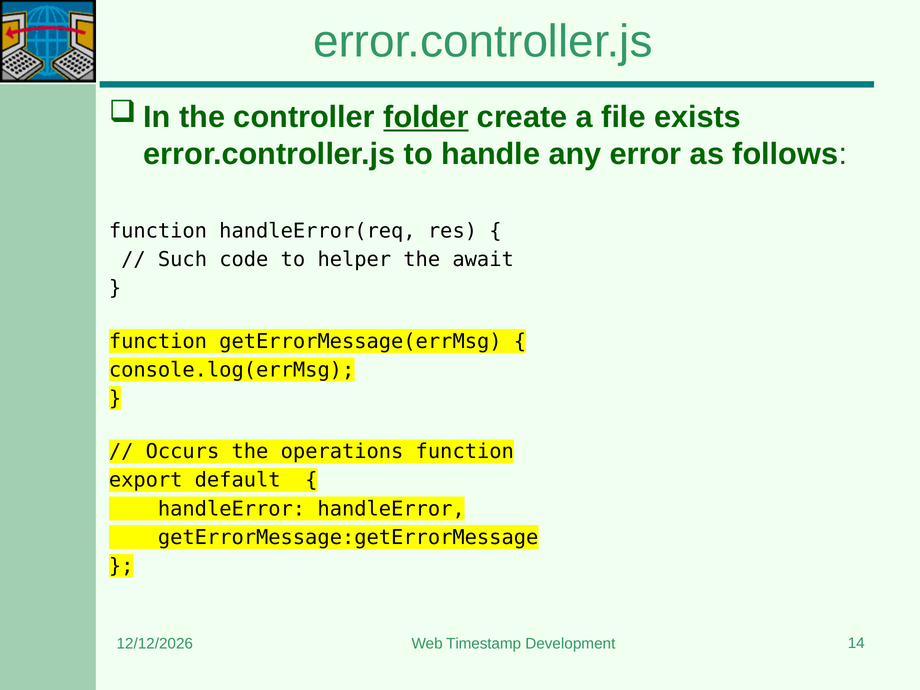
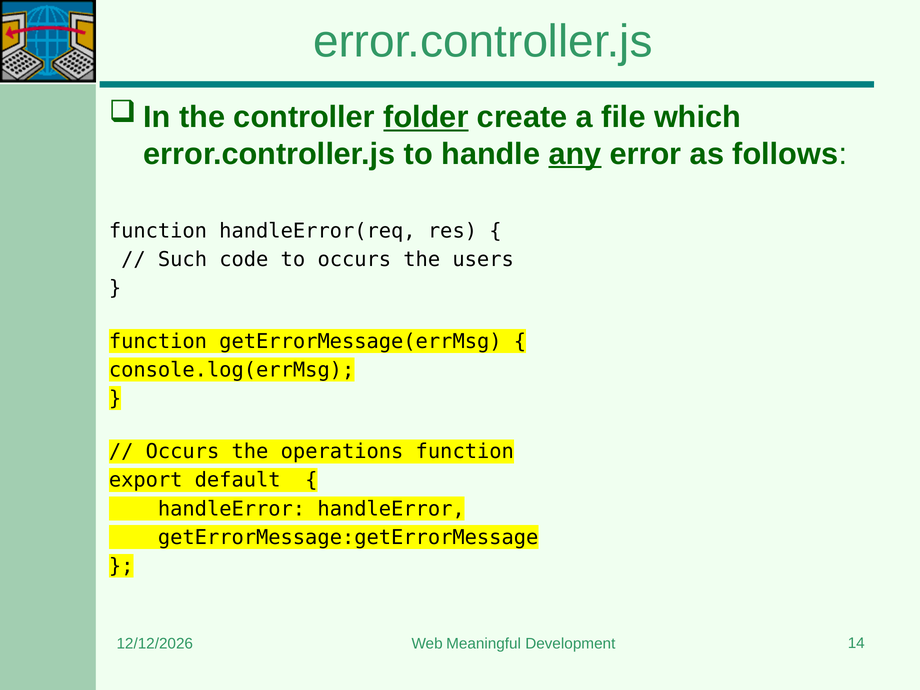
exists: exists -> which
any underline: none -> present
to helper: helper -> occurs
await: await -> users
Timestamp: Timestamp -> Meaningful
